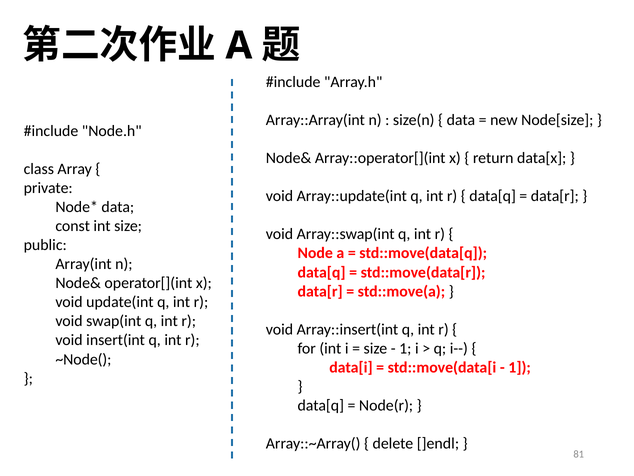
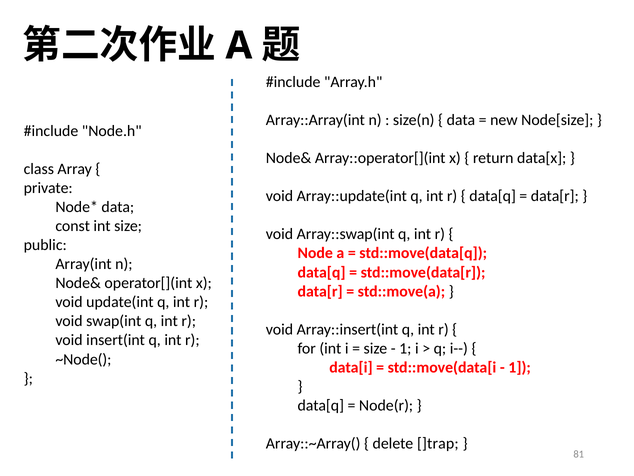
]endl: ]endl -> ]trap
